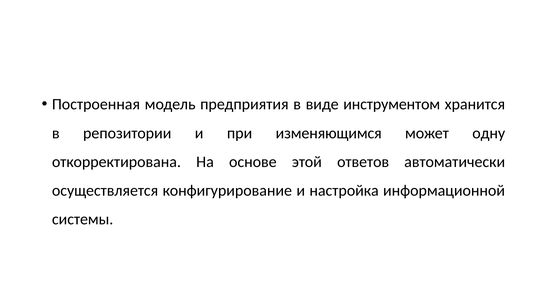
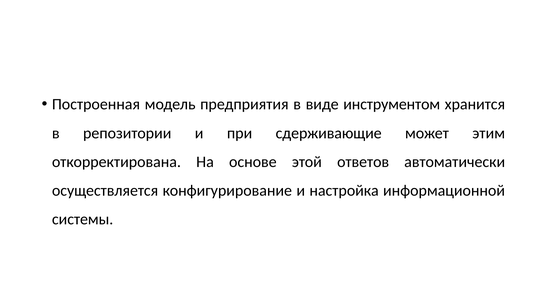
изменяющимся: изменяющимся -> сдерживающие
одну: одну -> этим
